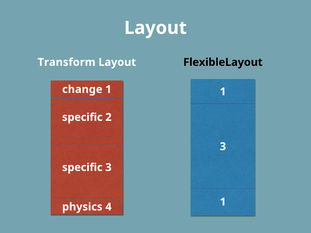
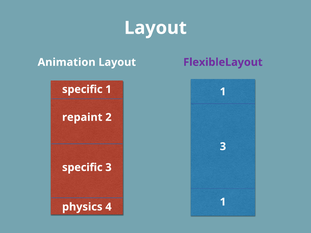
Transform: Transform -> Animation
FlexibleLayout colour: black -> purple
change at (82, 89): change -> specific
specific at (82, 117): specific -> repaint
